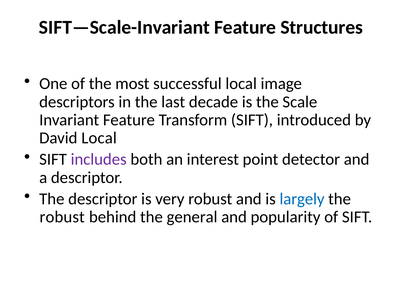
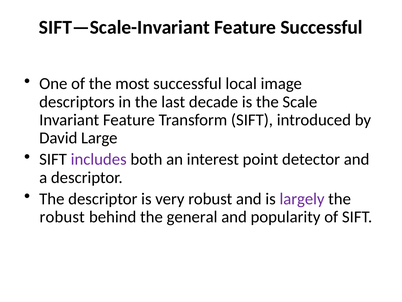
Feature Structures: Structures -> Successful
David Local: Local -> Large
largely colour: blue -> purple
